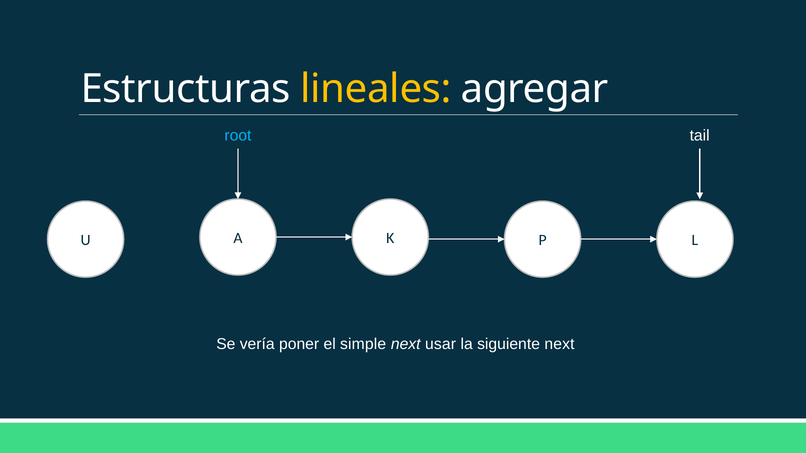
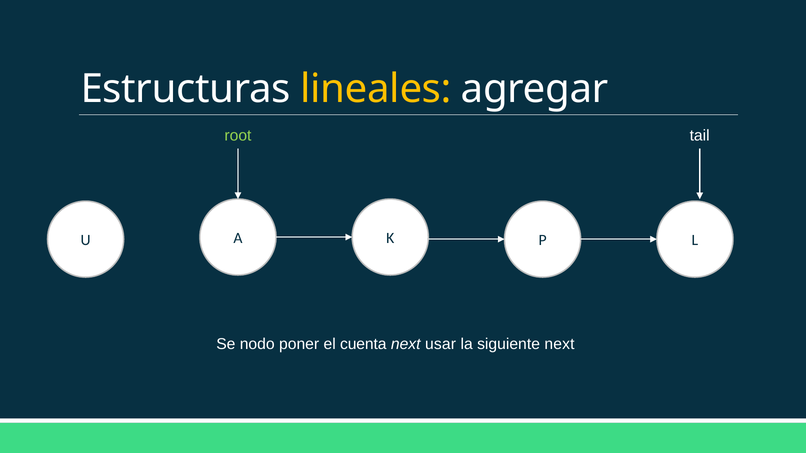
root colour: light blue -> light green
vería: vería -> nodo
simple: simple -> cuenta
